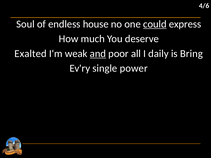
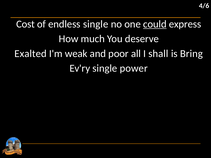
Soul: Soul -> Cost
endless house: house -> single
and underline: present -> none
daily: daily -> shall
